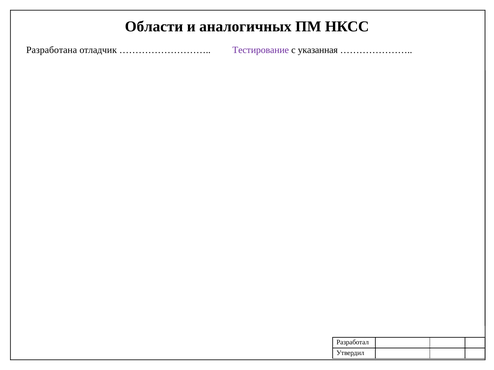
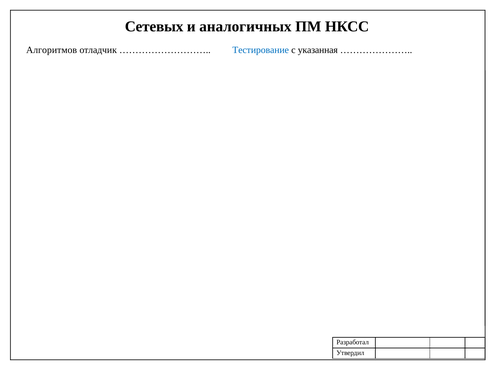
Области: Области -> Сетевых
Разработана: Разработана -> Алгоритмов
Тестирование colour: purple -> blue
